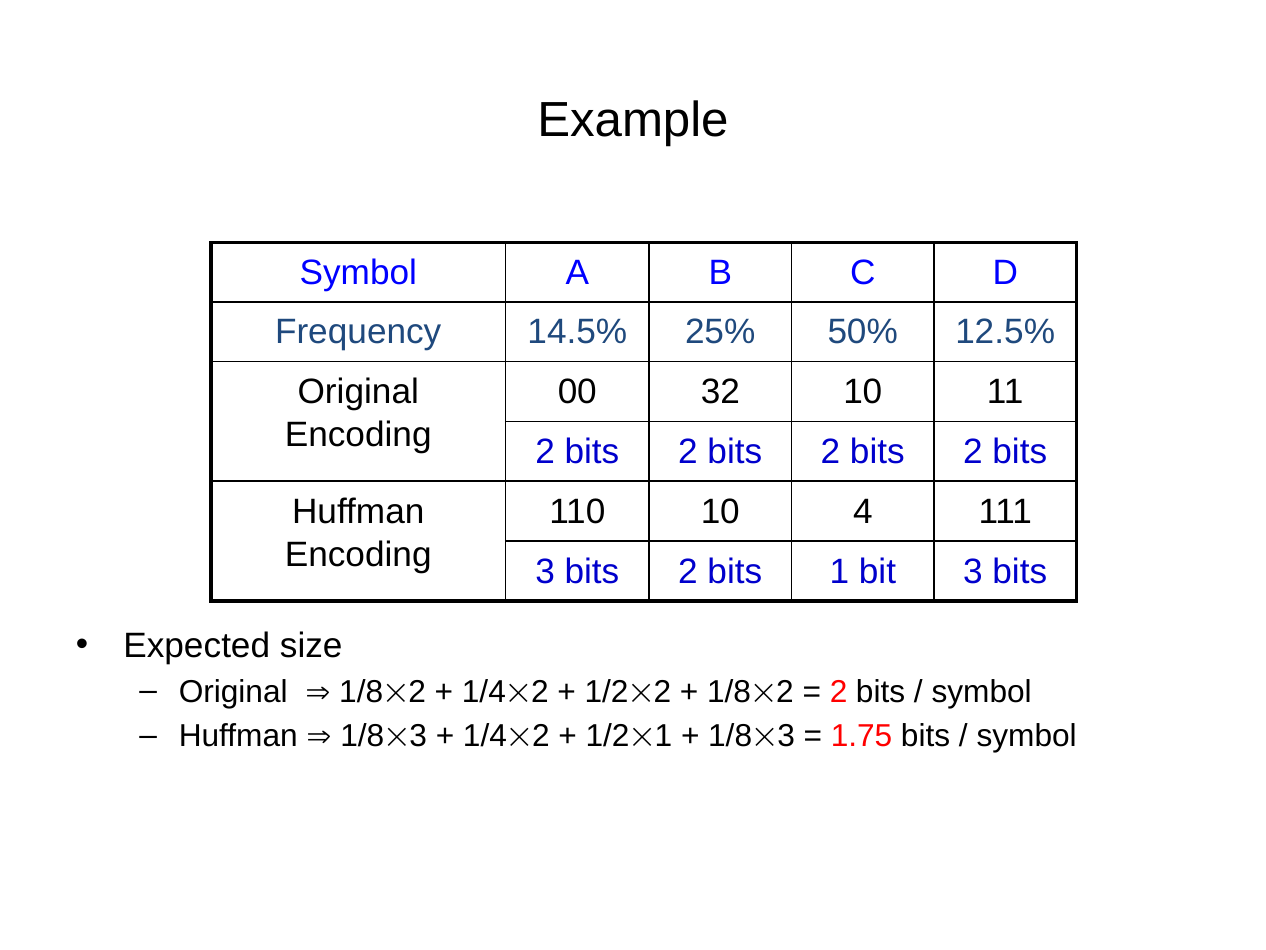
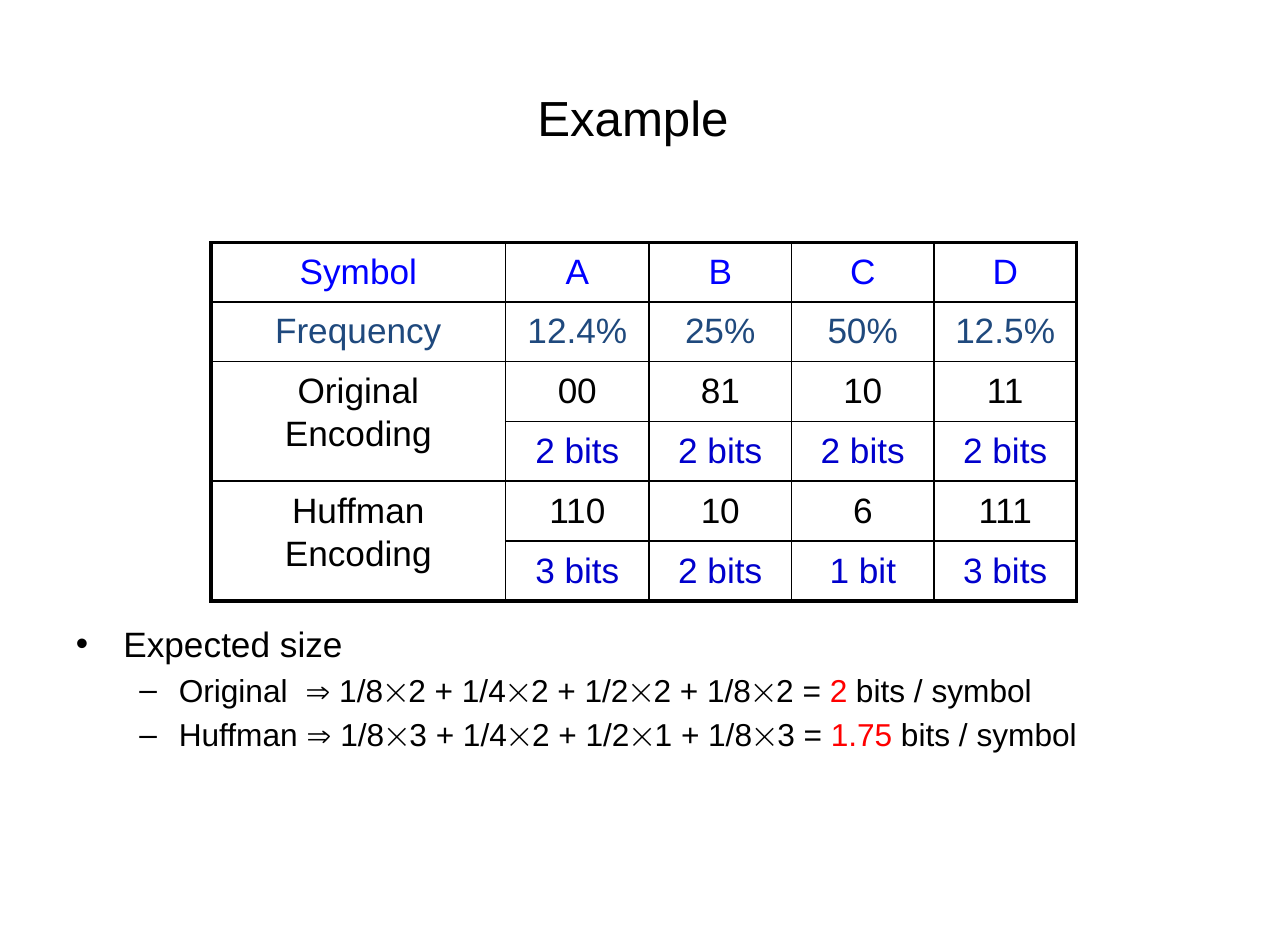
14.5%: 14.5% -> 12.4%
32: 32 -> 81
4: 4 -> 6
